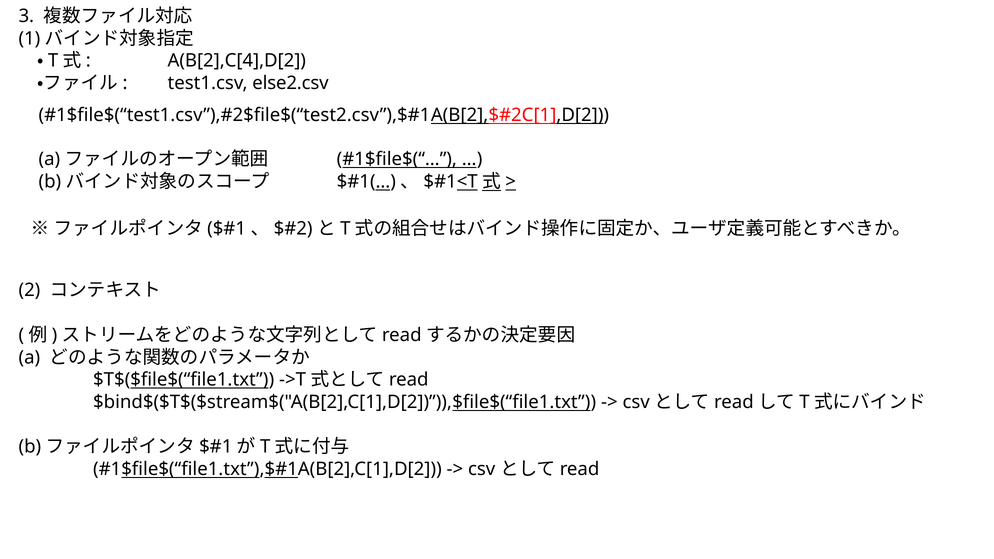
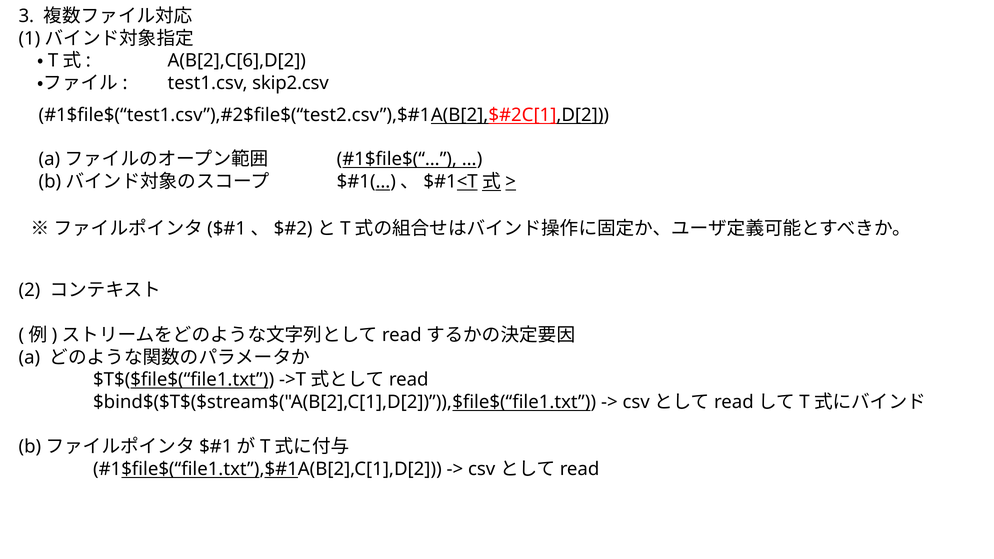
A(B[2],C[4],D[2: A(B[2],C[4],D[2 -> A(B[2],C[6],D[2
else2.csv: else2.csv -> skip2.csv
